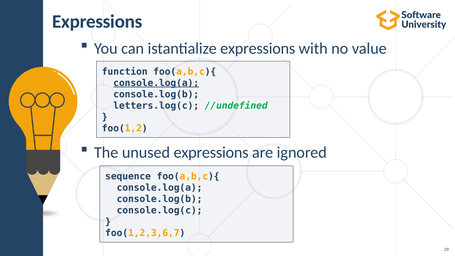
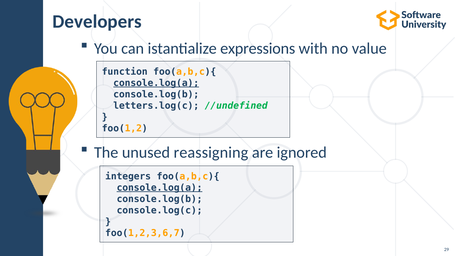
Expressions at (97, 22): Expressions -> Developers
unused expressions: expressions -> reassigning
sequence: sequence -> integers
console.log(a at (160, 188) underline: none -> present
